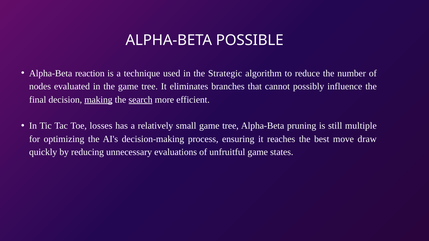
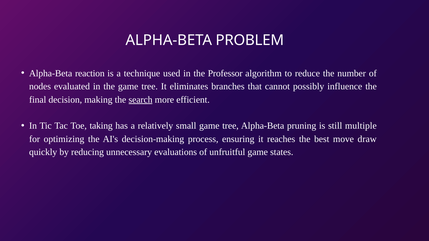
POSSIBLE: POSSIBLE -> PROBLEM
Strategic: Strategic -> Professor
making underline: present -> none
losses: losses -> taking
